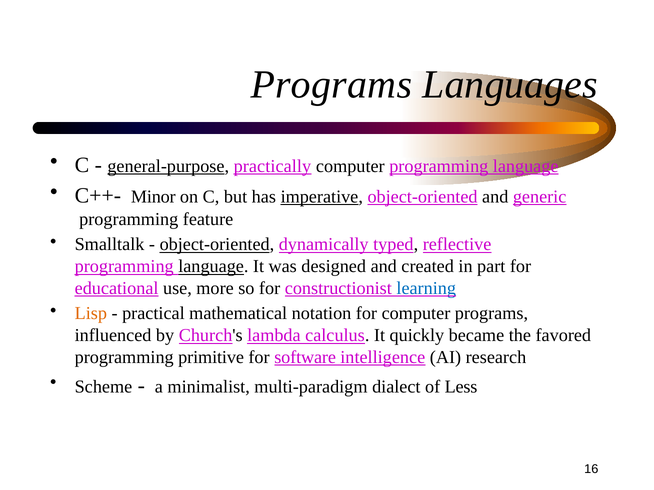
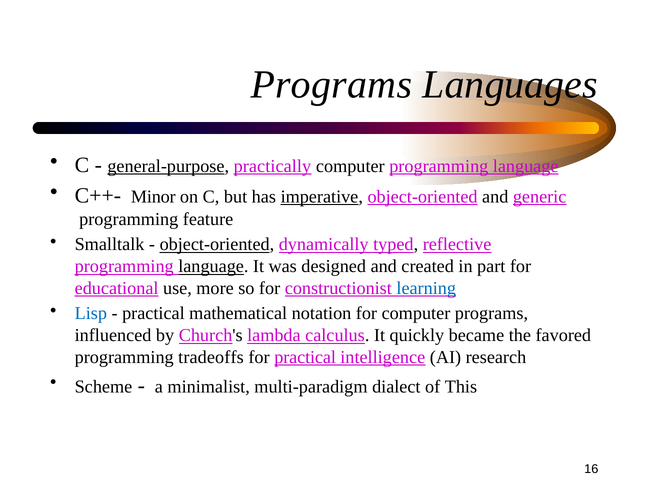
Lisp colour: orange -> blue
primitive: primitive -> tradeoffs
for software: software -> practical
Less: Less -> This
